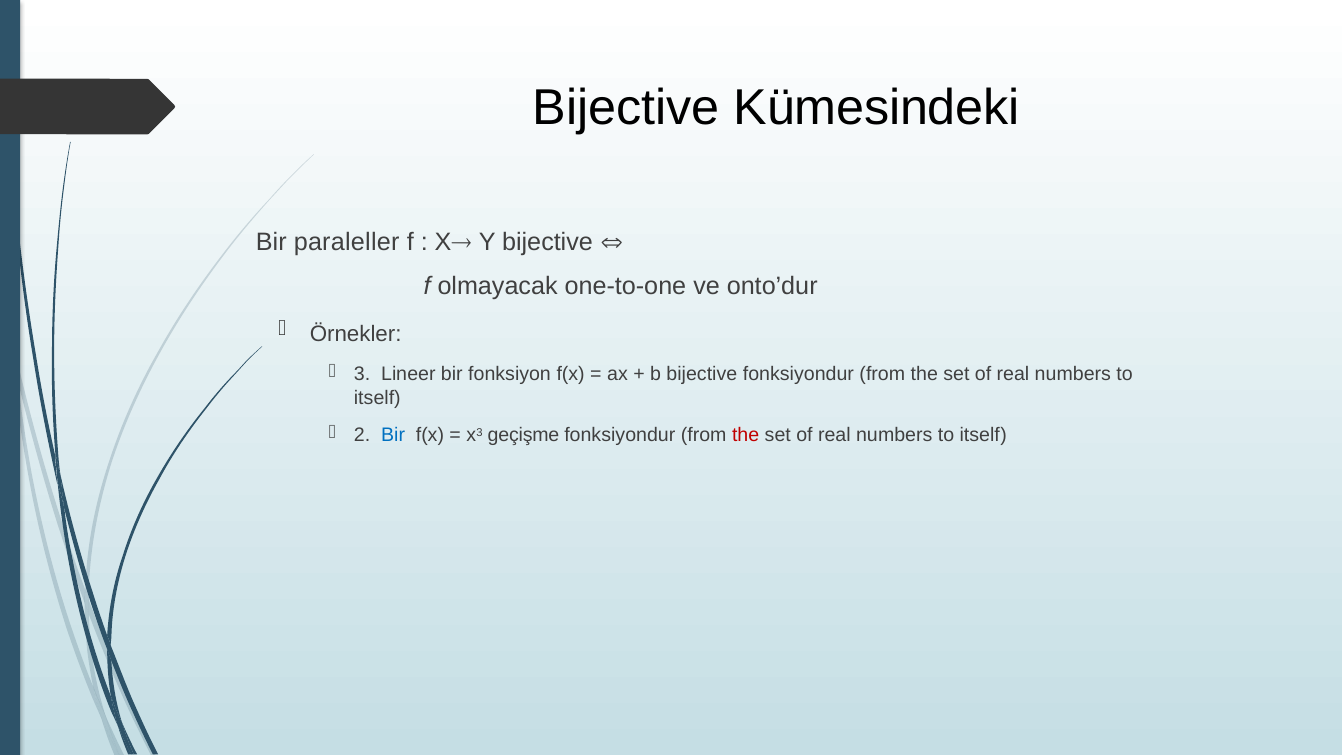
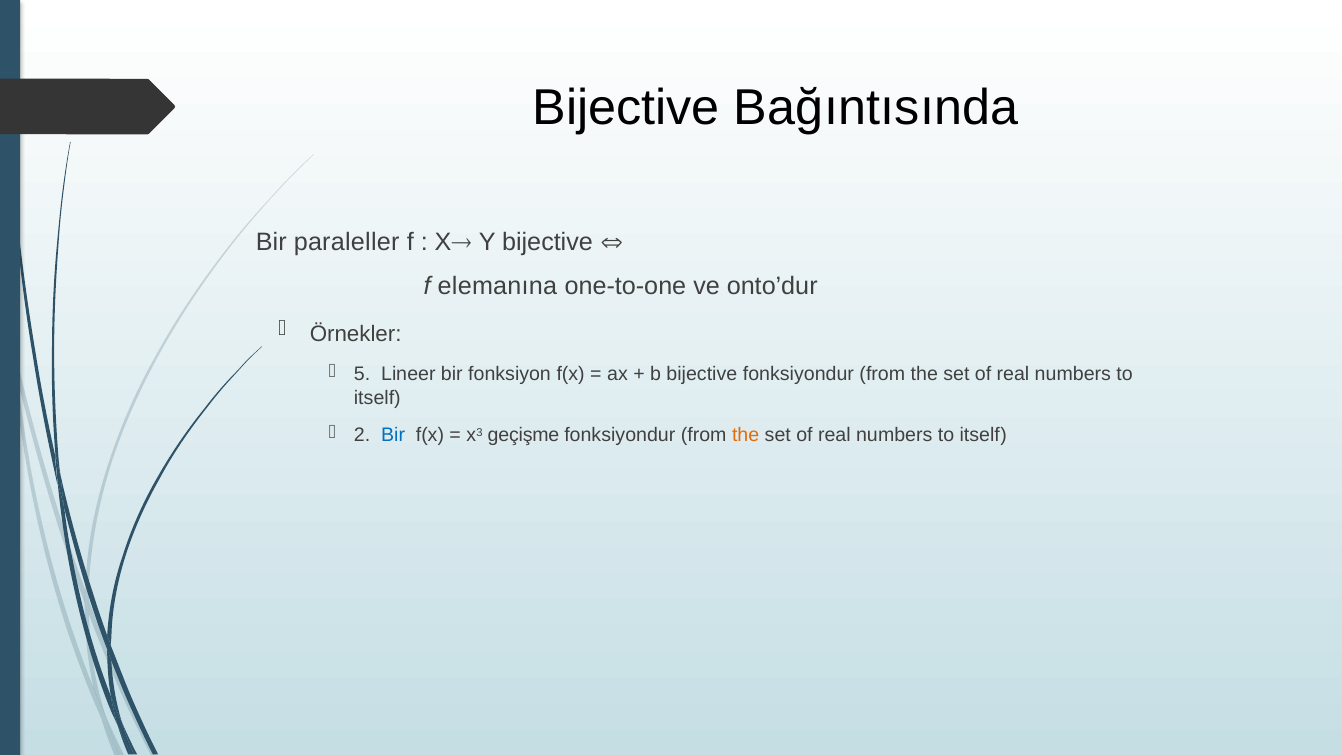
Kümesindeki: Kümesindeki -> Bağıntısında
olmayacak: olmayacak -> elemanına
3: 3 -> 5
the at (746, 435) colour: red -> orange
